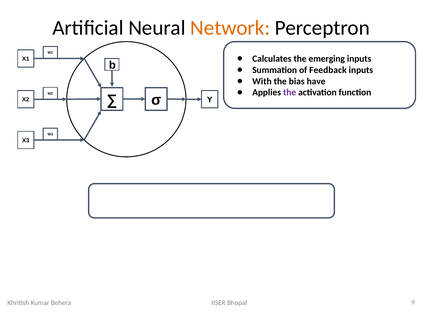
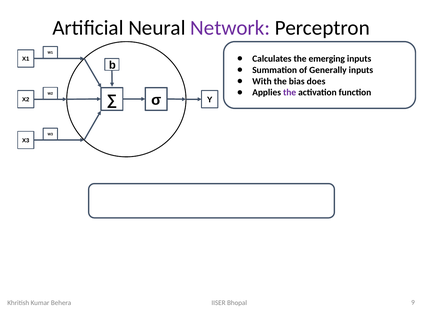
Network colour: orange -> purple
Feedback: Feedback -> Generally
have: have -> does
